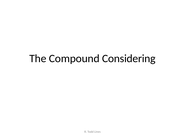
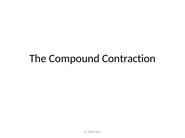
Considering: Considering -> Contraction
